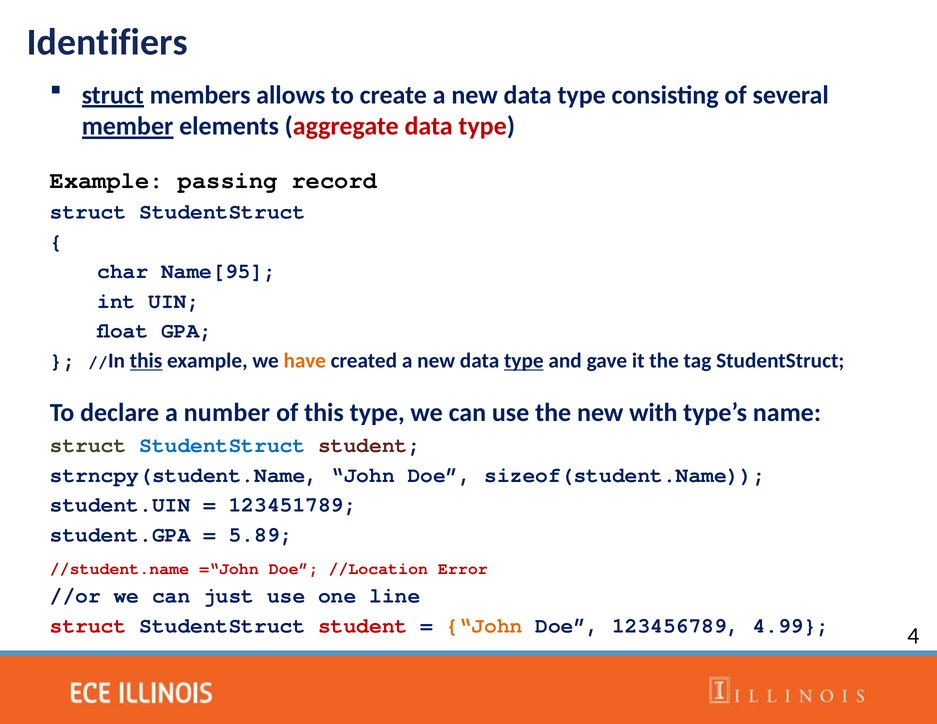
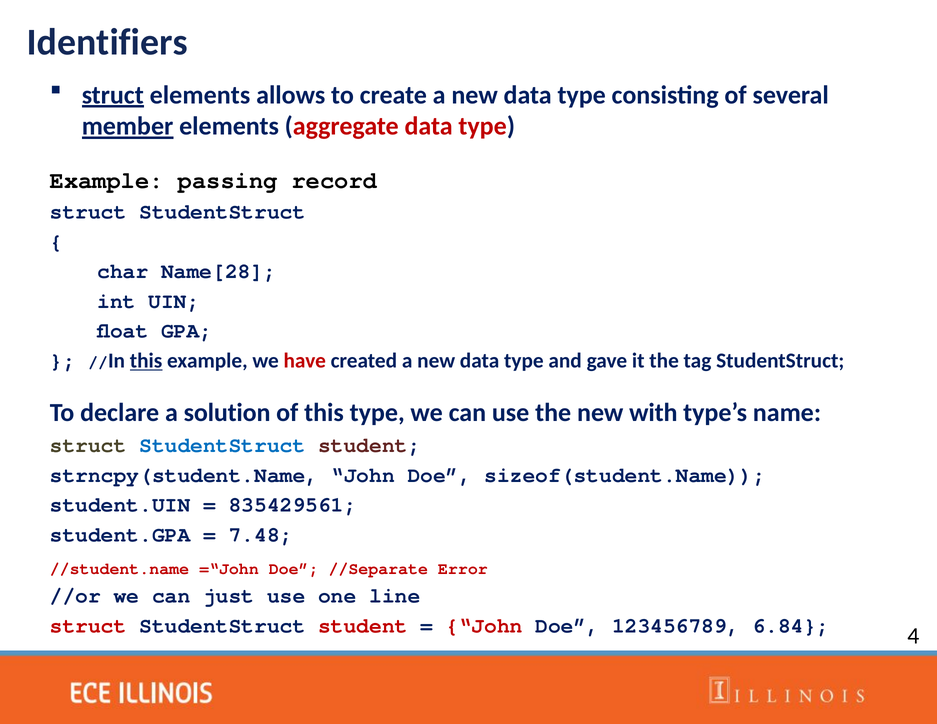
struct members: members -> elements
Name[95: Name[95 -> Name[28
have colour: orange -> red
type at (524, 361) underline: present -> none
number: number -> solution
123451789: 123451789 -> 835429561
5.89: 5.89 -> 7.48
//Location: //Location -> //Separate
John at (484, 626) colour: orange -> red
4.99: 4.99 -> 6.84
